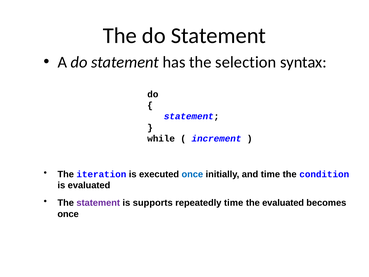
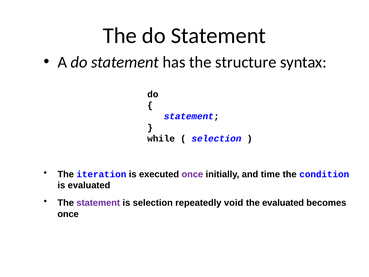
selection: selection -> structure
increment at (216, 138): increment -> selection
once at (192, 174) colour: blue -> purple
is supports: supports -> selection
repeatedly time: time -> void
